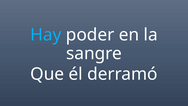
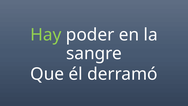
Hay colour: light blue -> light green
